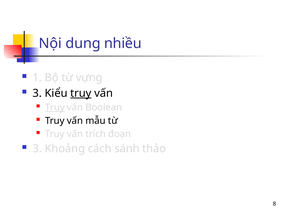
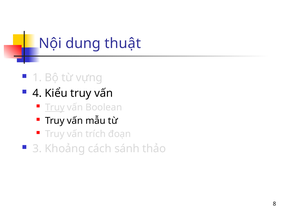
nhiều: nhiều -> thuật
3 at (37, 93): 3 -> 4
truy at (81, 93) underline: present -> none
